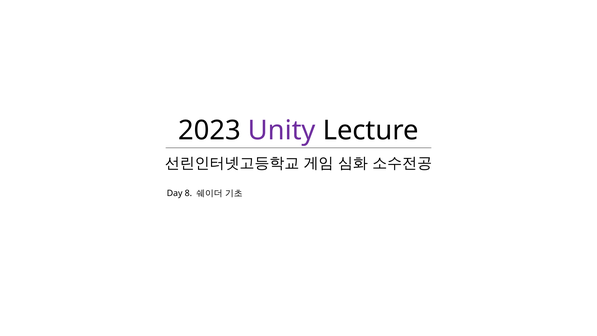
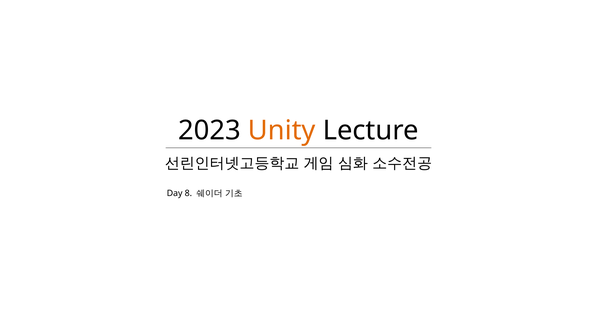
Unity colour: purple -> orange
